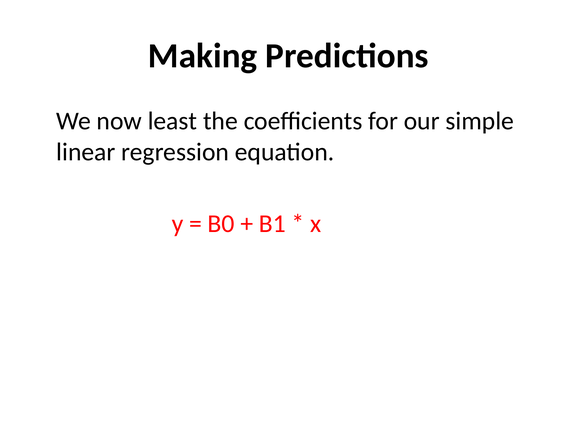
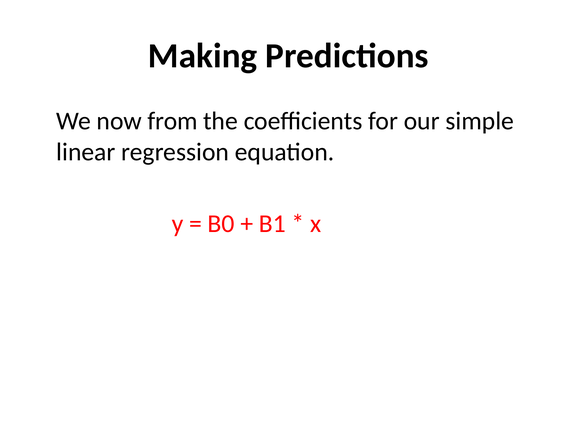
least: least -> from
